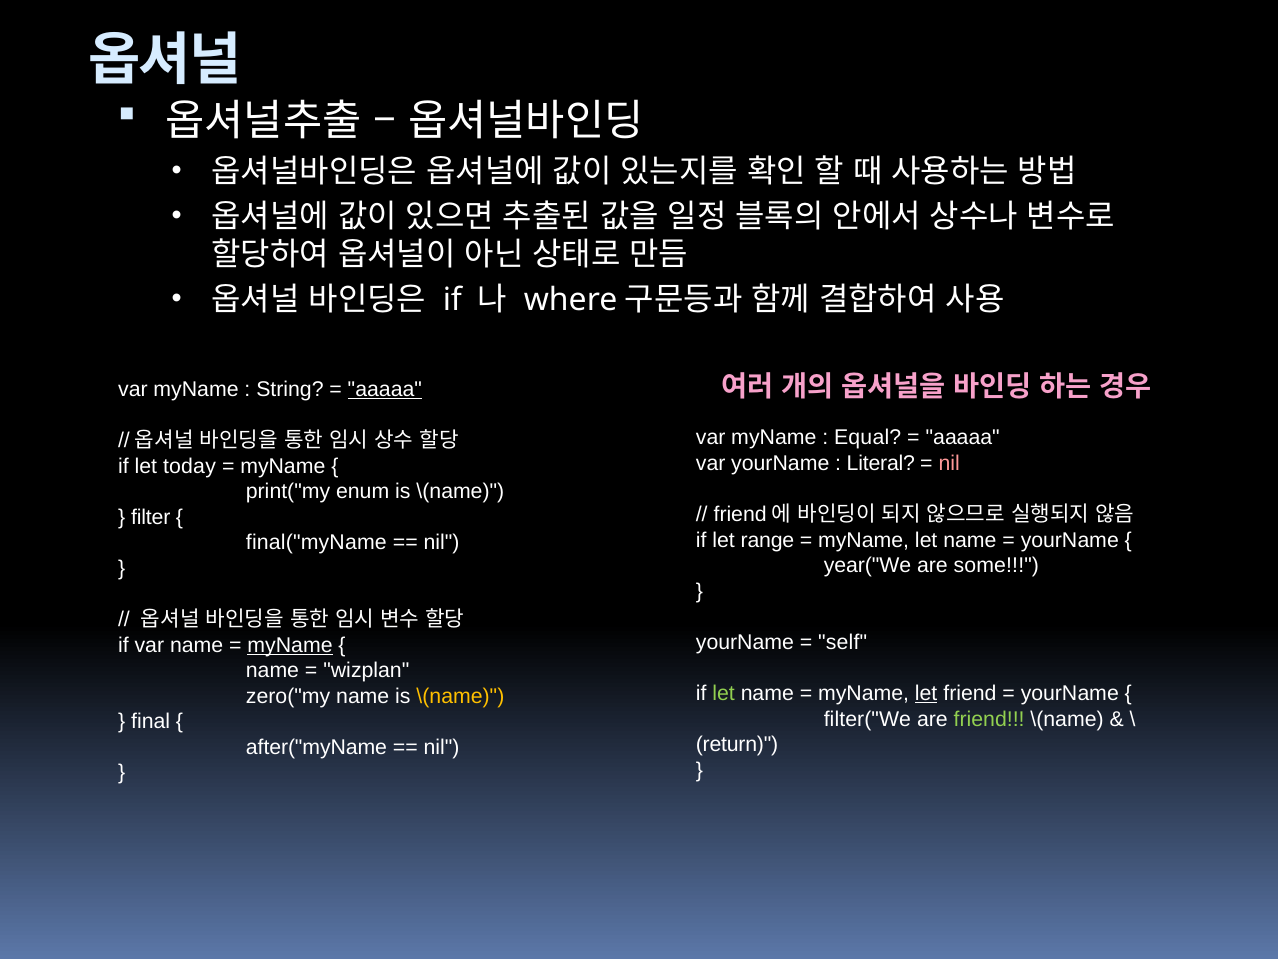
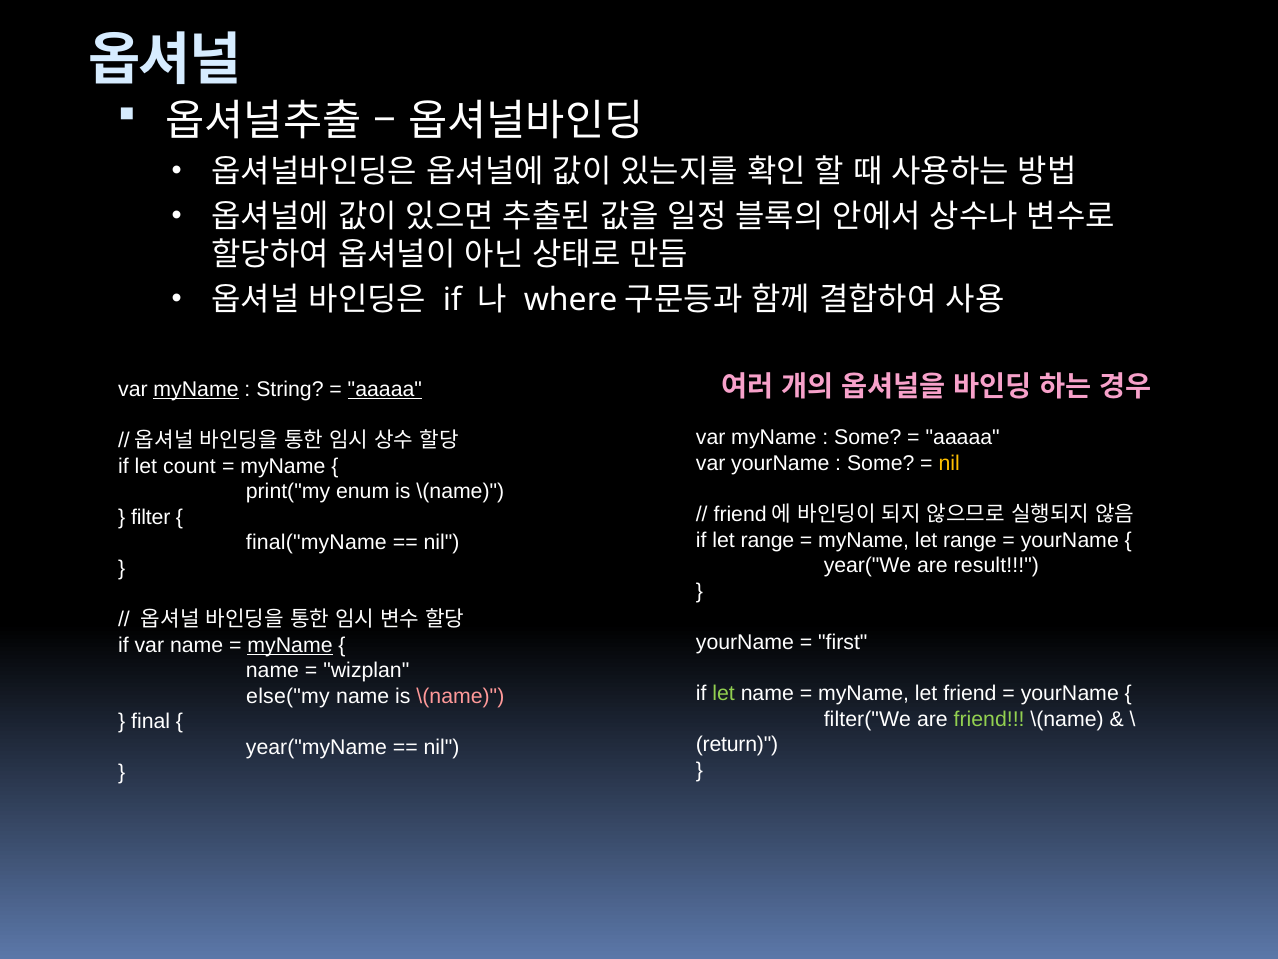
myName at (196, 389) underline: none -> present
Equal at (868, 438): Equal -> Some
Literal at (881, 463): Literal -> Some
nil at (949, 463) colour: pink -> yellow
today: today -> count
myName let name: name -> range
some: some -> result
self: self -> first
let at (926, 693) underline: present -> none
zero("my: zero("my -> else("my
\(name at (460, 696) colour: yellow -> pink
after("myName: after("myName -> year("myName
